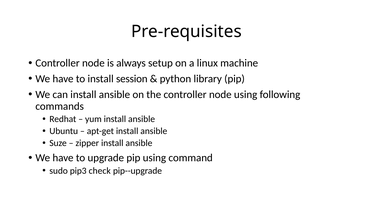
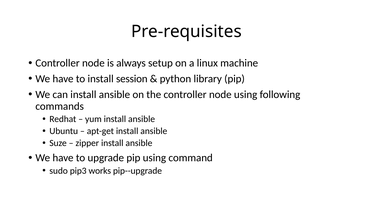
check: check -> works
